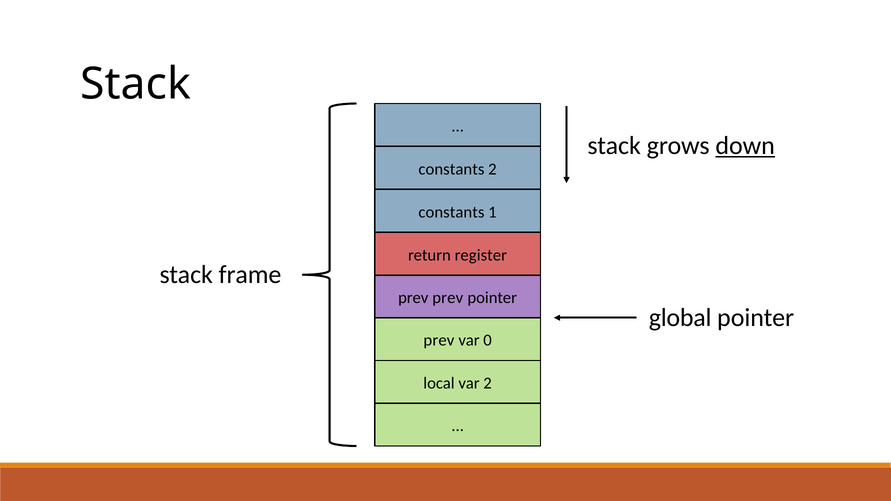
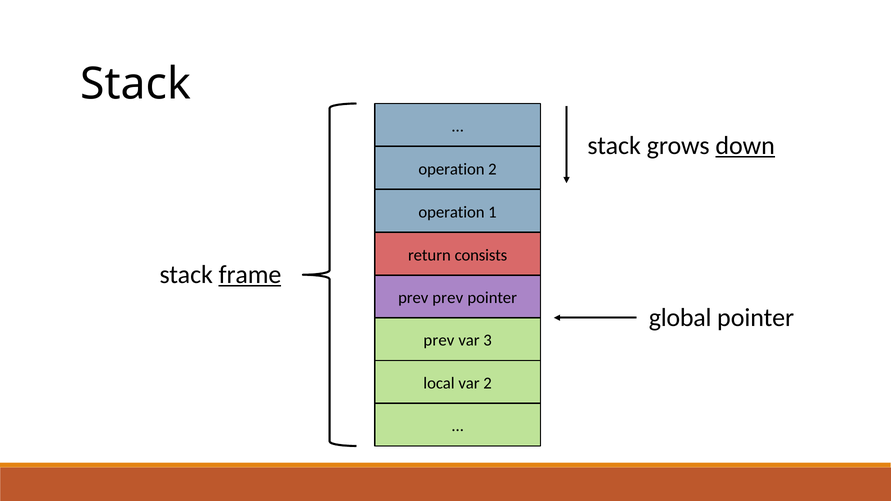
constants at (451, 169): constants -> operation
constants at (451, 212): constants -> operation
register: register -> consists
frame underline: none -> present
0: 0 -> 3
